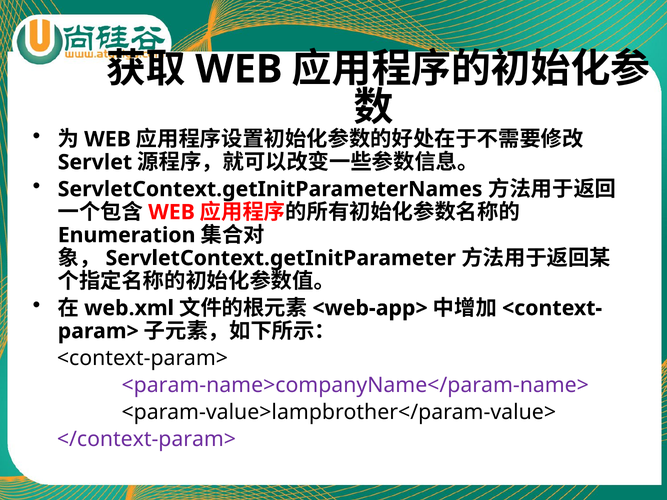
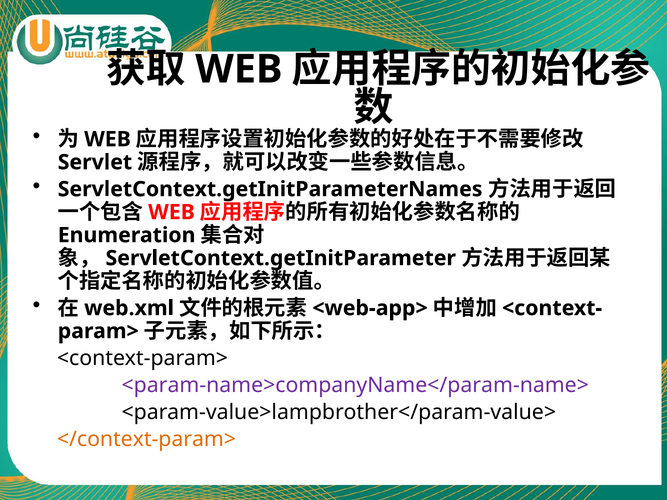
</context-param> colour: purple -> orange
